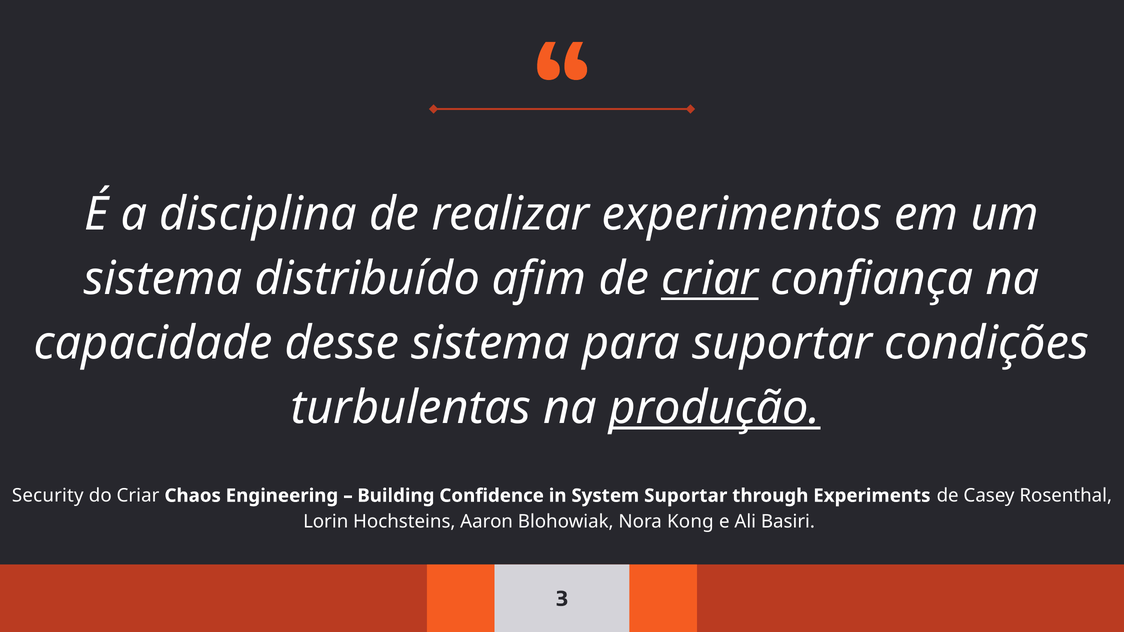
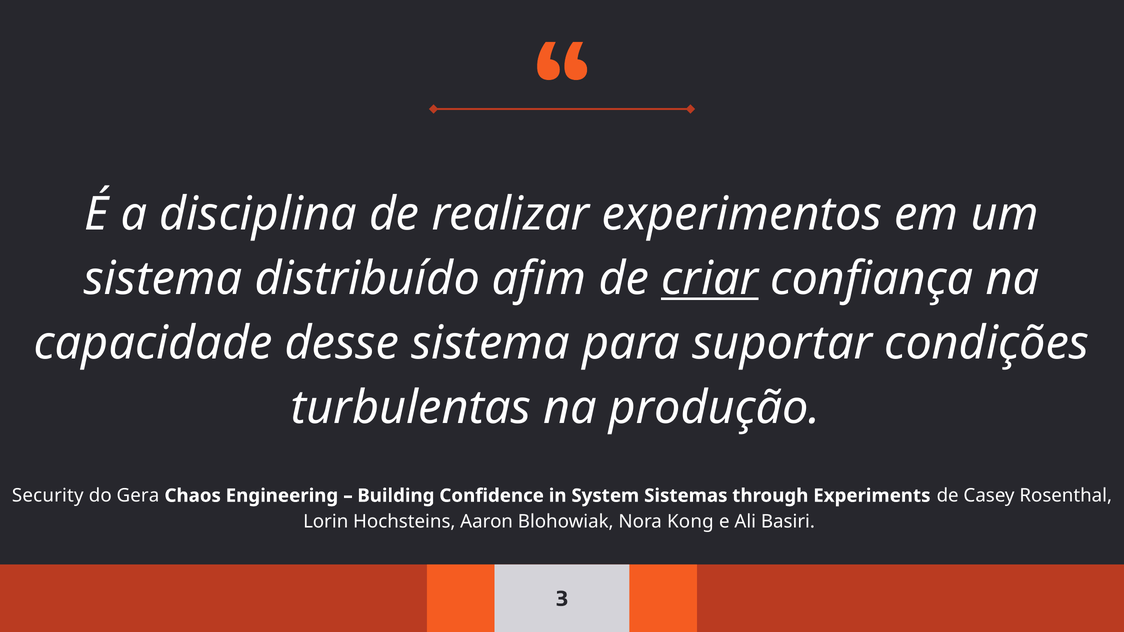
produção underline: present -> none
do Criar: Criar -> Gera
System Suportar: Suportar -> Sistemas
